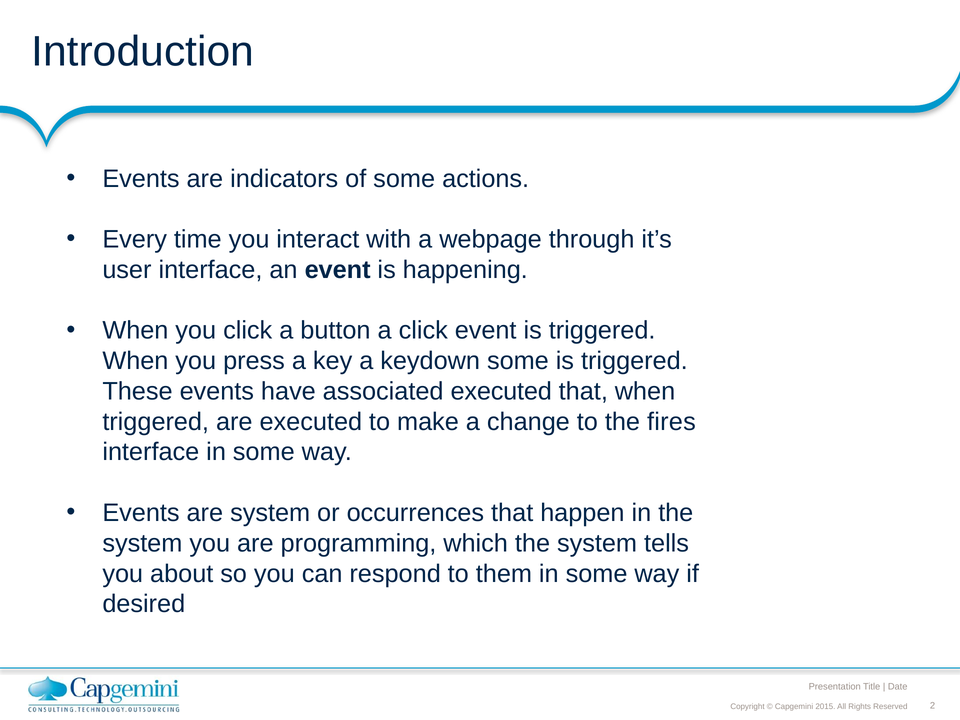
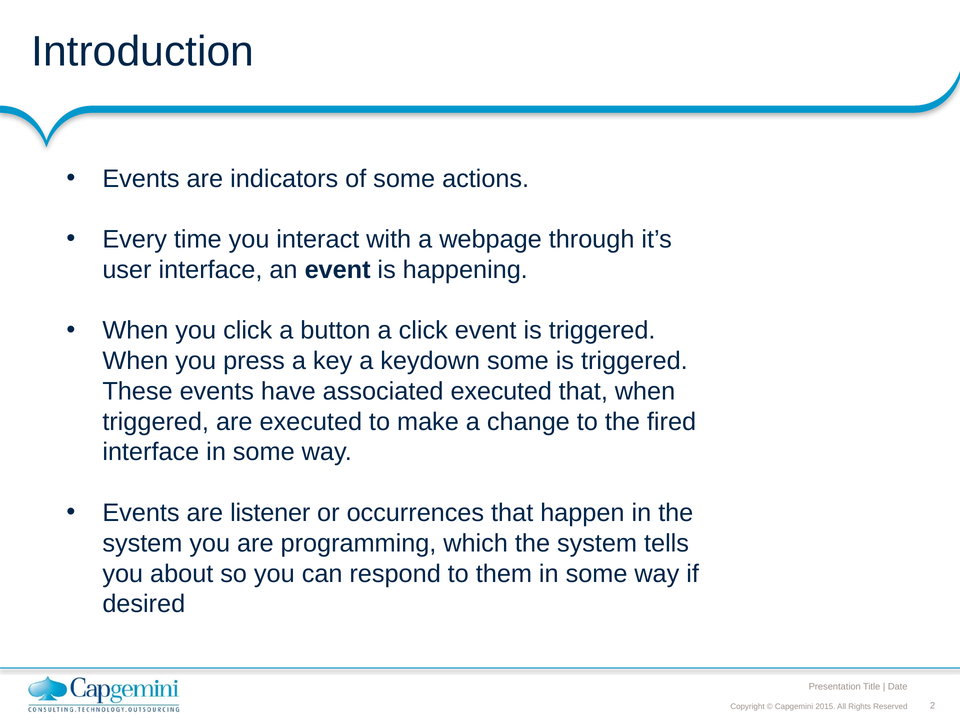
fires: fires -> fired
are system: system -> listener
